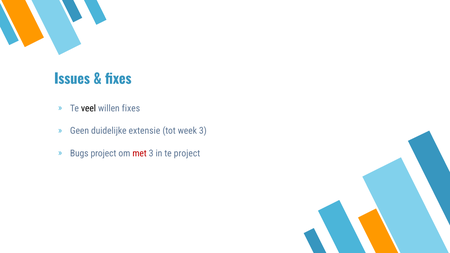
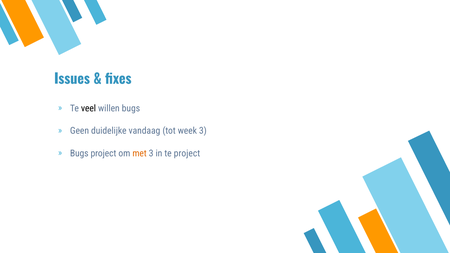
willen fixes: fixes -> bugs
extensie: extensie -> vandaag
met colour: red -> orange
